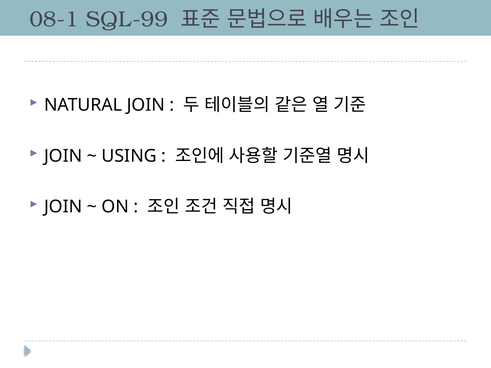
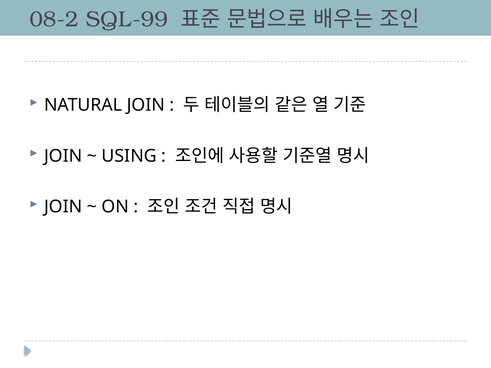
08-1: 08-1 -> 08-2
